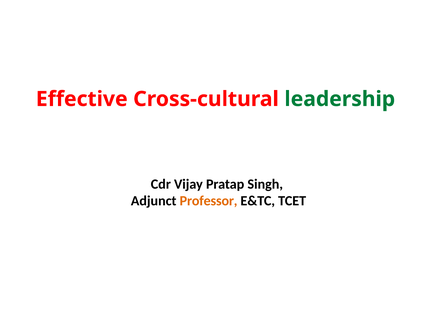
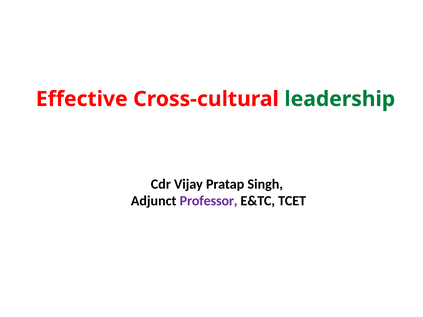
Professor colour: orange -> purple
